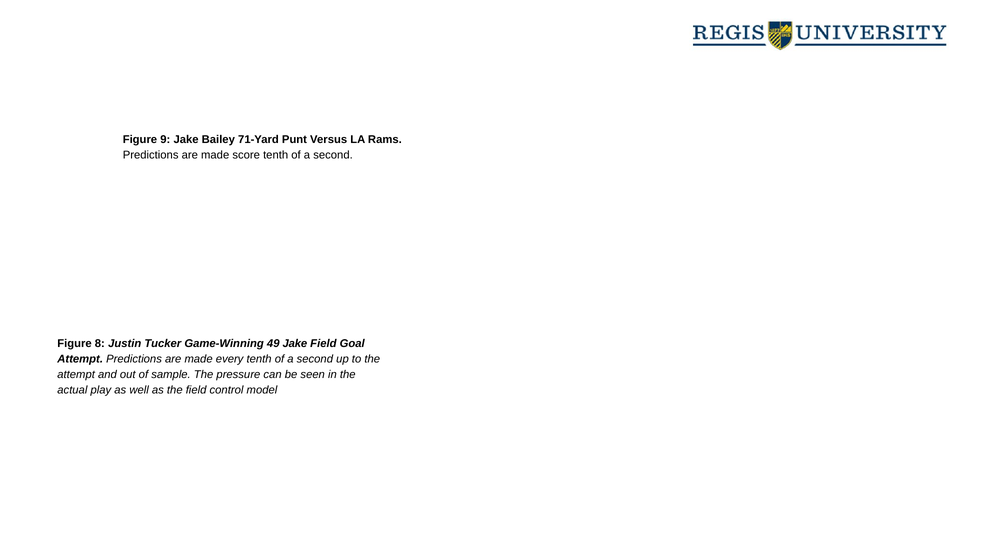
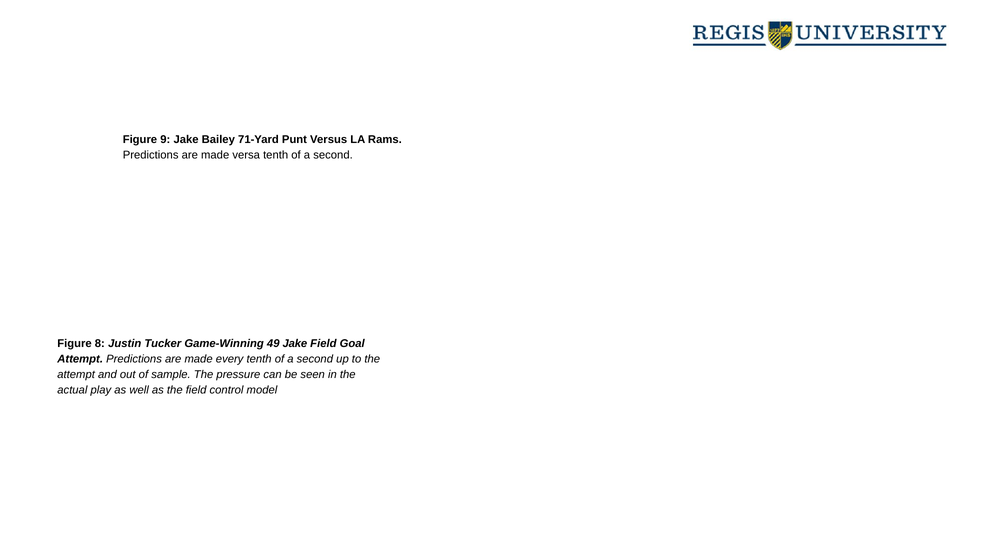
score: score -> versa
